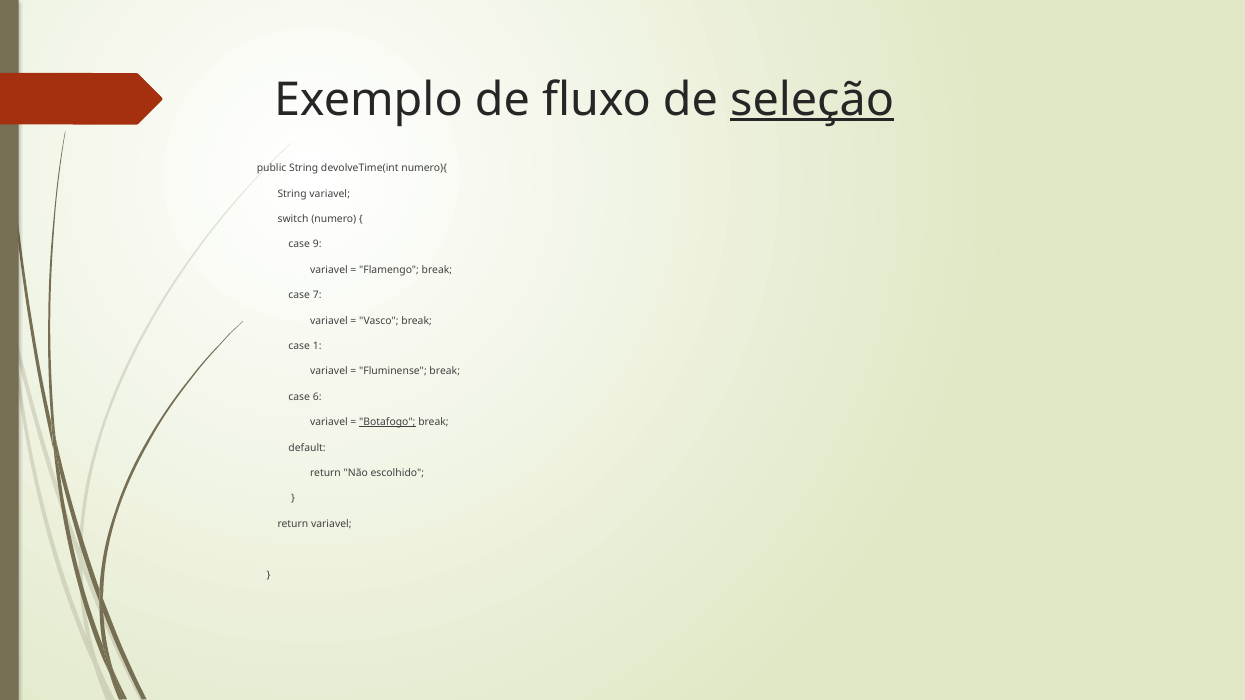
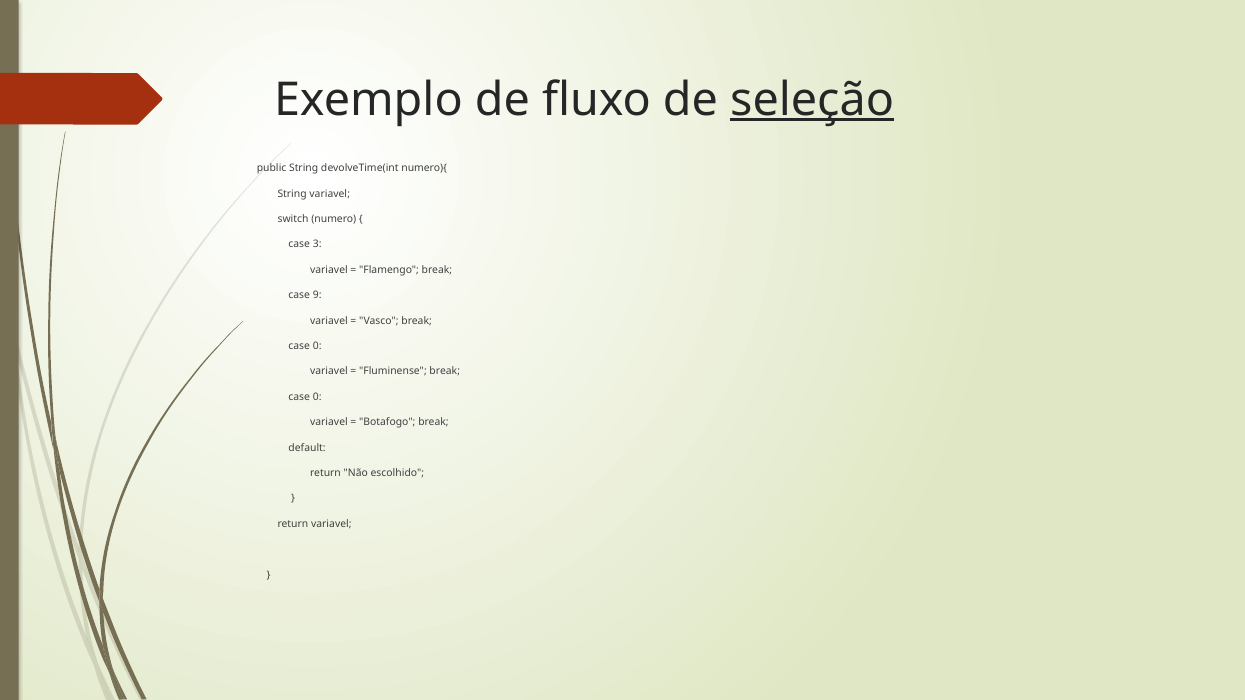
9: 9 -> 3
7: 7 -> 9
1 at (317, 346): 1 -> 0
6 at (317, 397): 6 -> 0
Botafogo underline: present -> none
